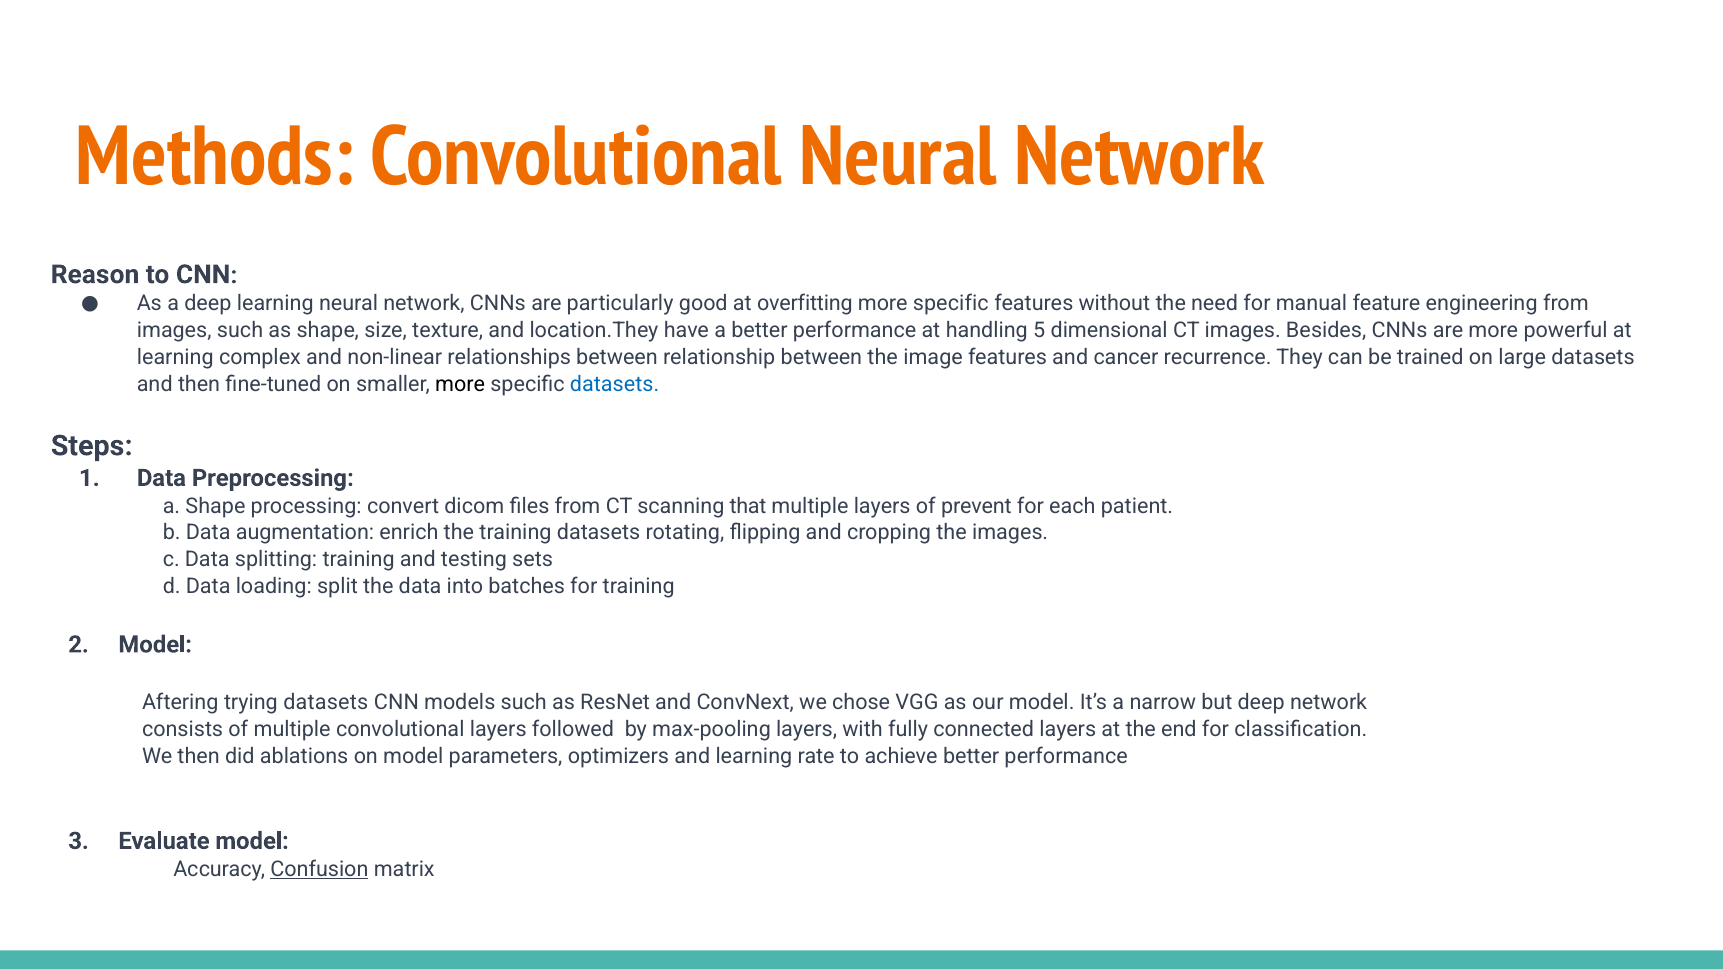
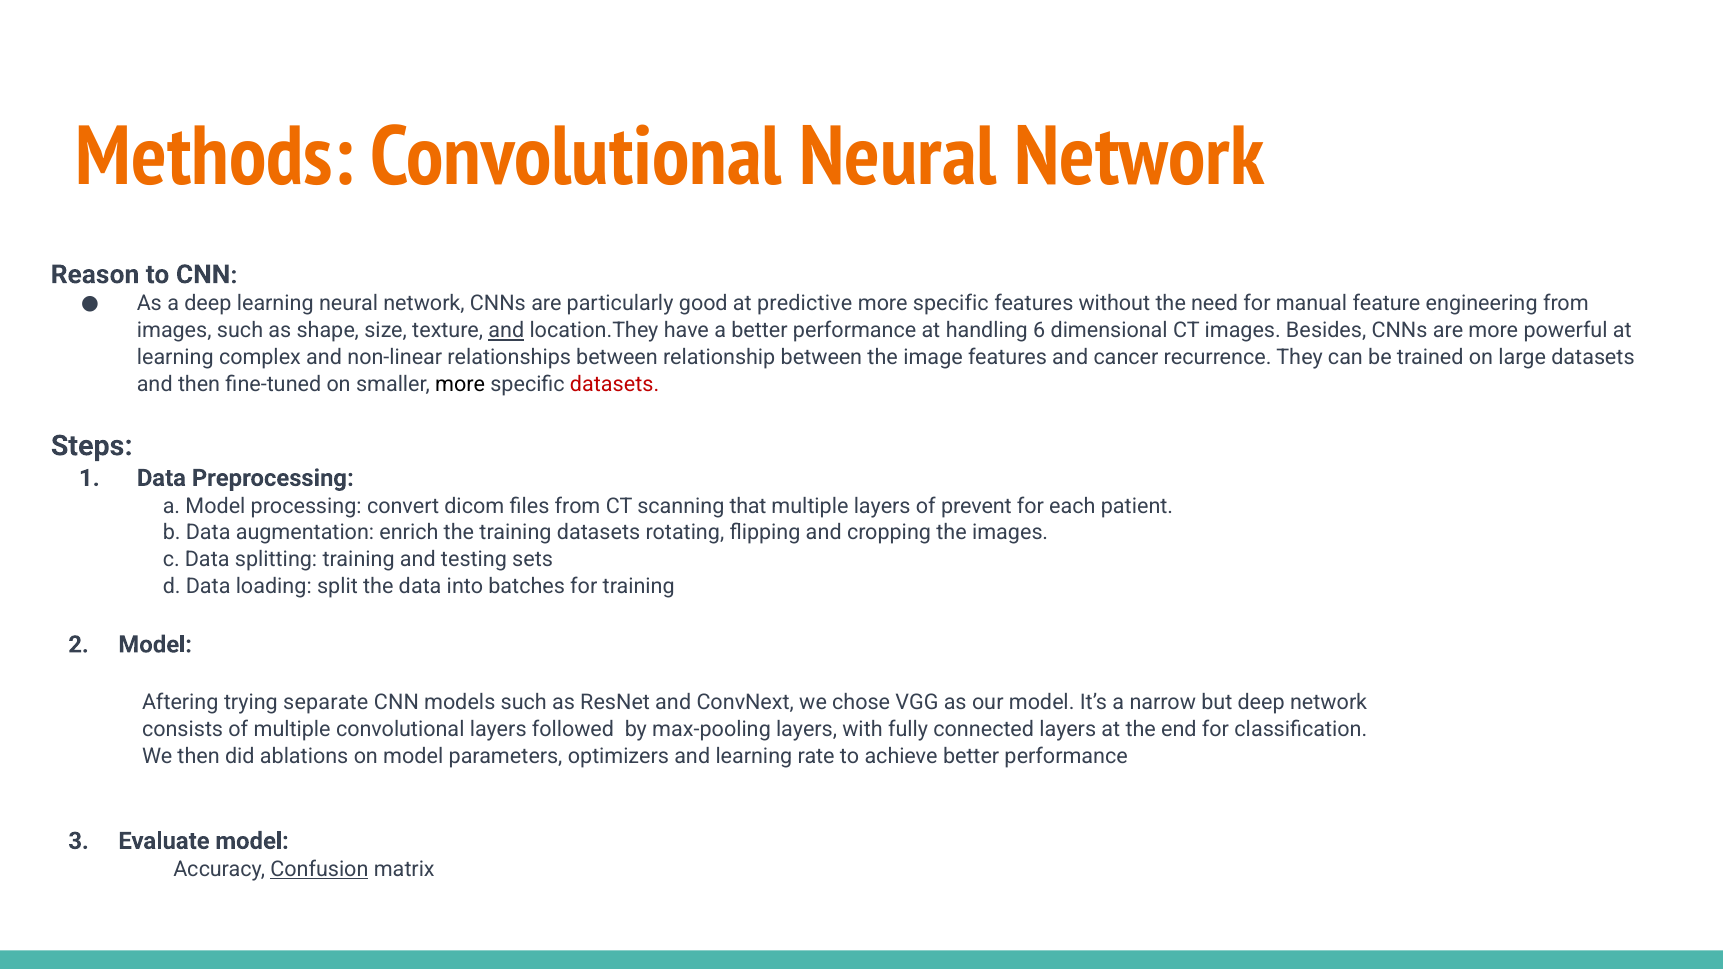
overfitting: overfitting -> predictive
and at (506, 331) underline: none -> present
5: 5 -> 6
datasets at (615, 384) colour: blue -> red
a Shape: Shape -> Model
trying datasets: datasets -> separate
